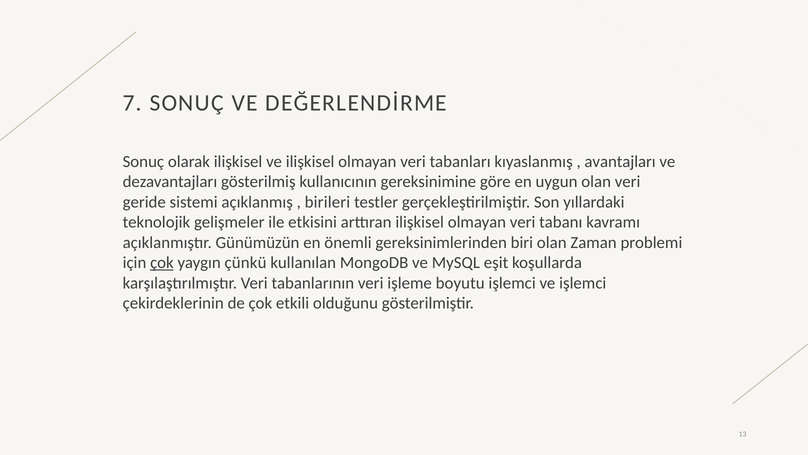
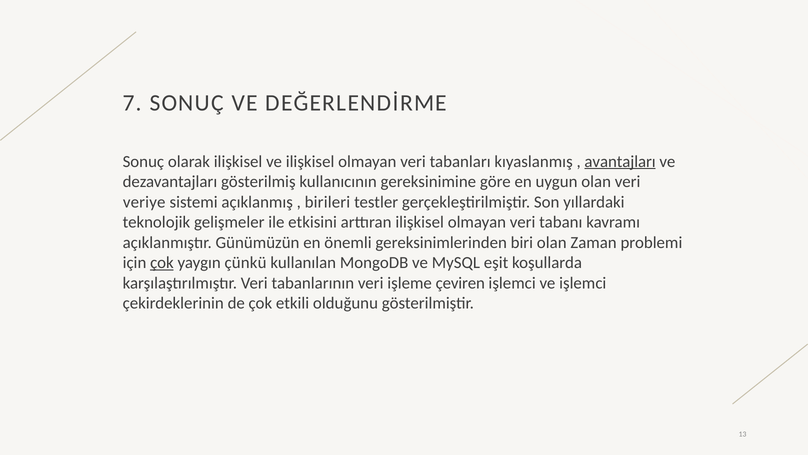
avantajları underline: none -> present
geride: geride -> veriye
boyutu: boyutu -> çeviren
